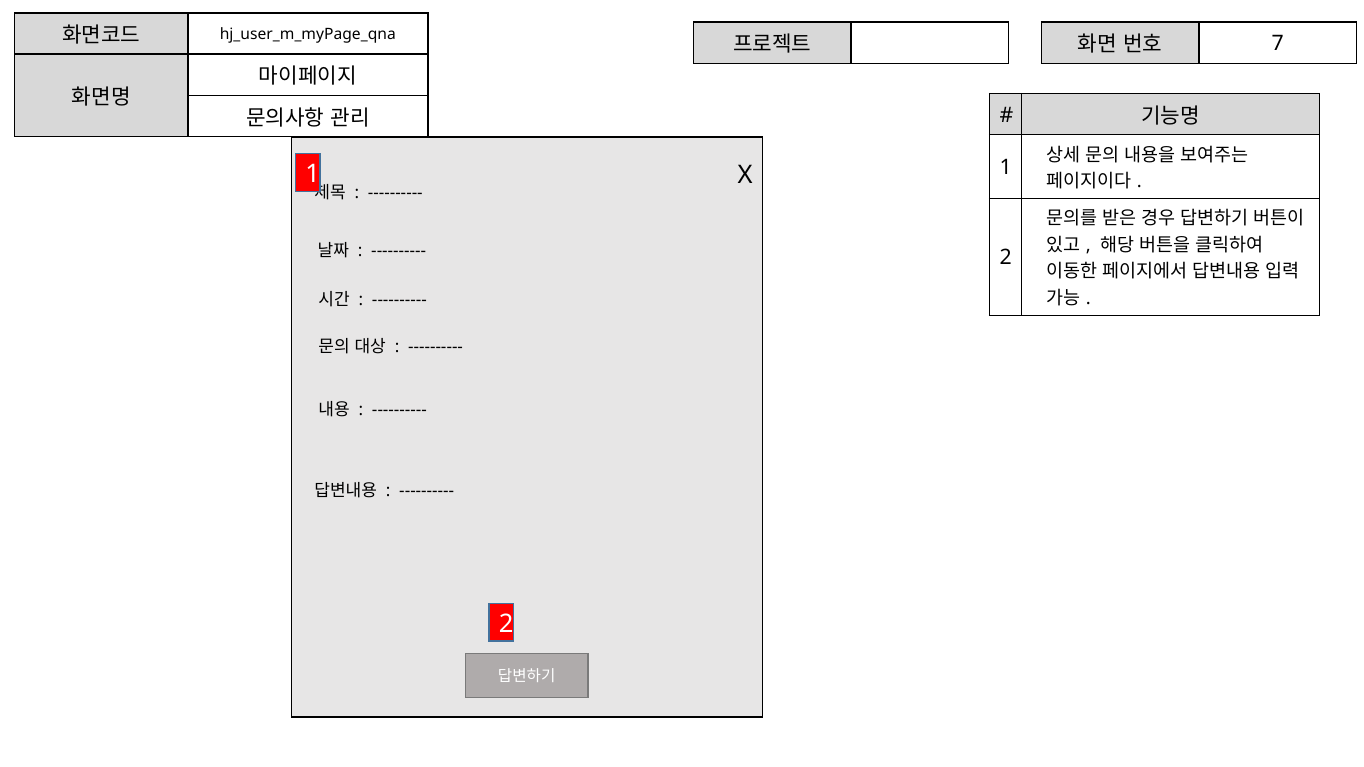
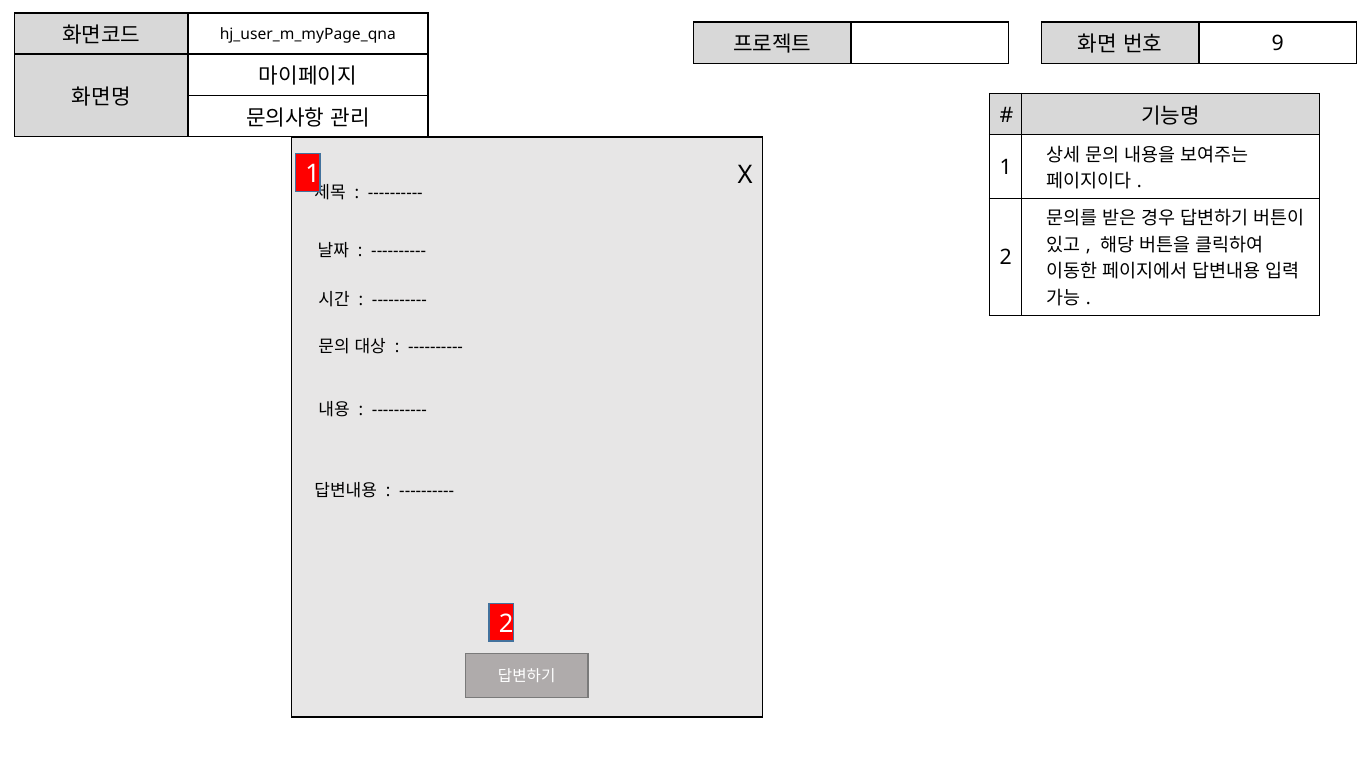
7: 7 -> 9
